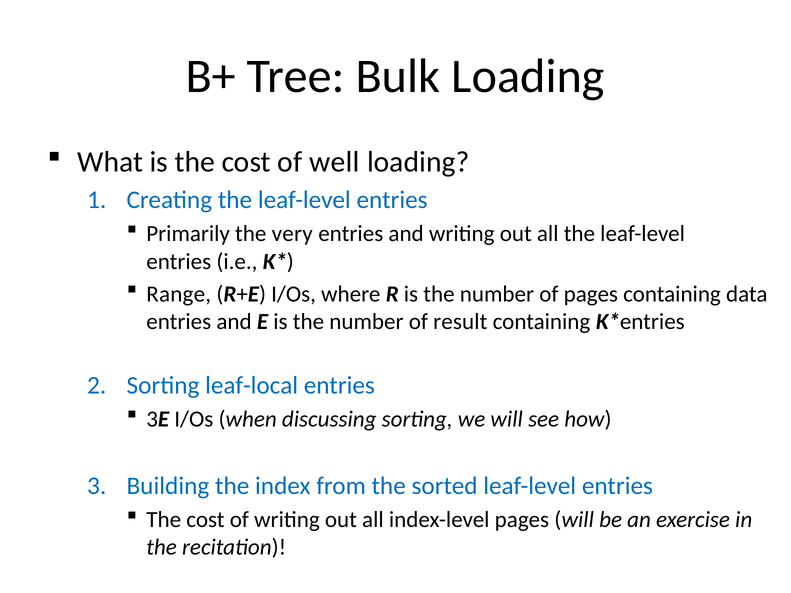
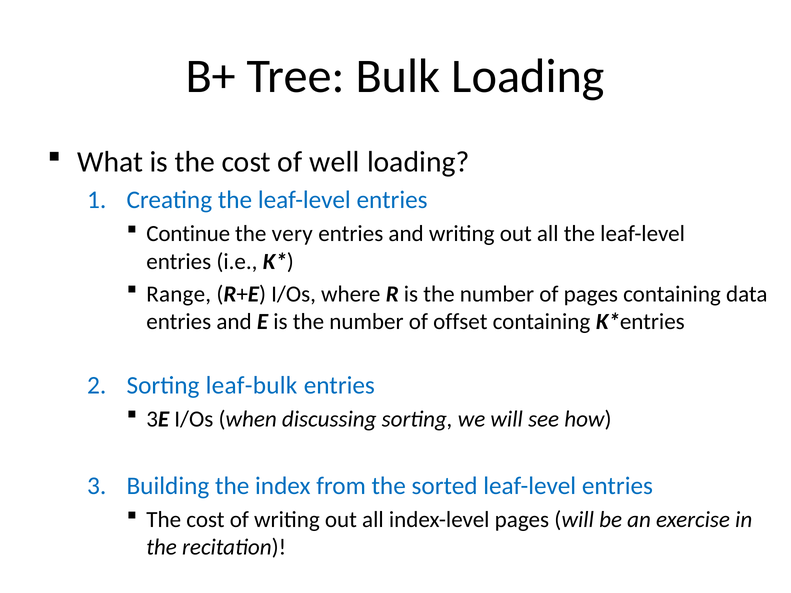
Primarily: Primarily -> Continue
result: result -> offset
leaf-local: leaf-local -> leaf-bulk
